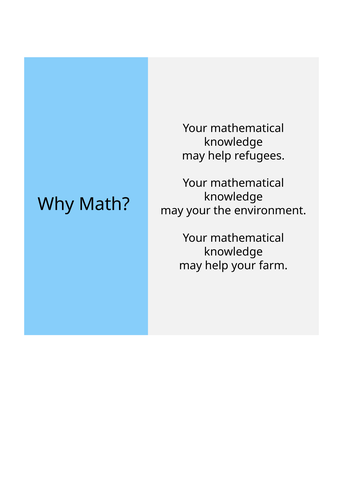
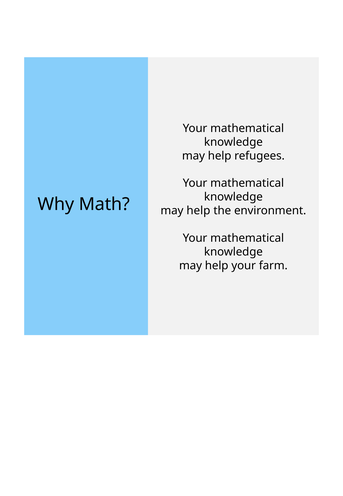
your at (199, 210): your -> help
